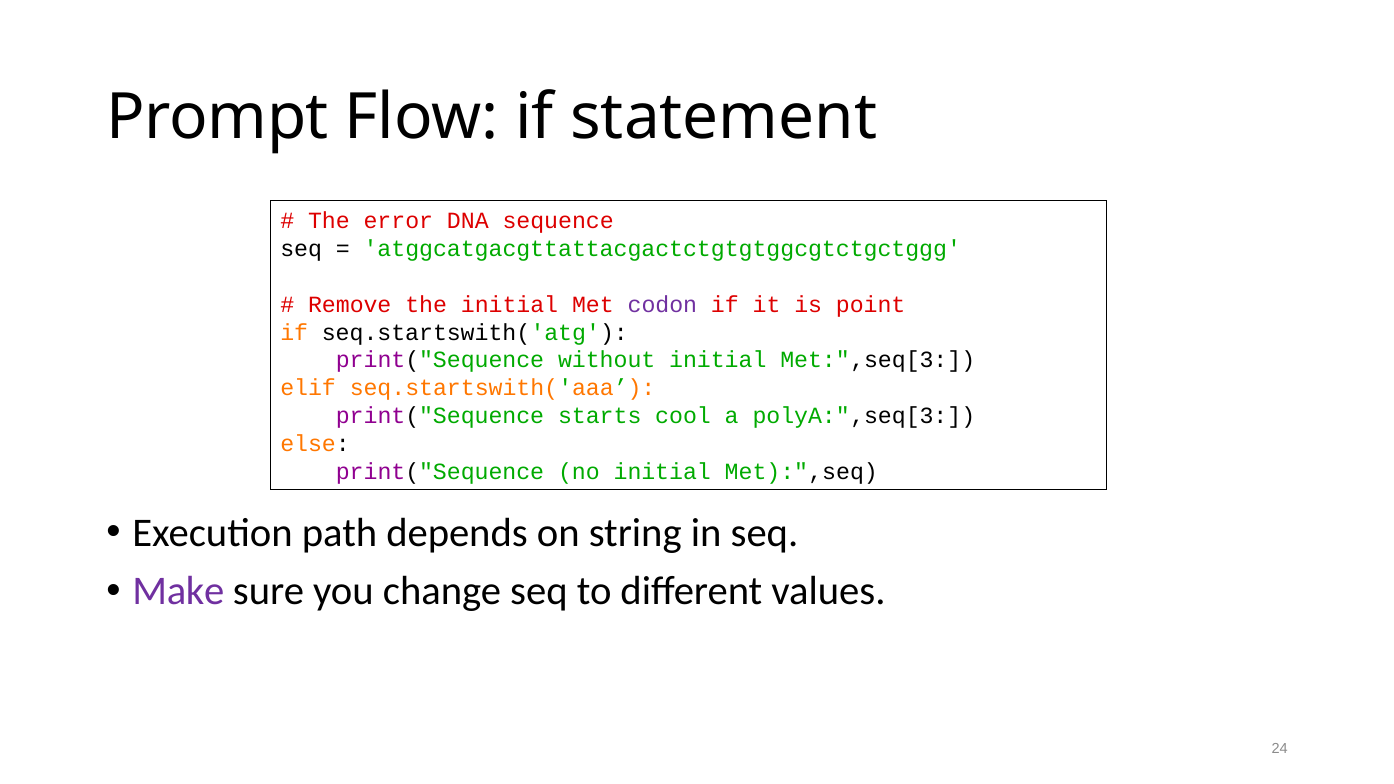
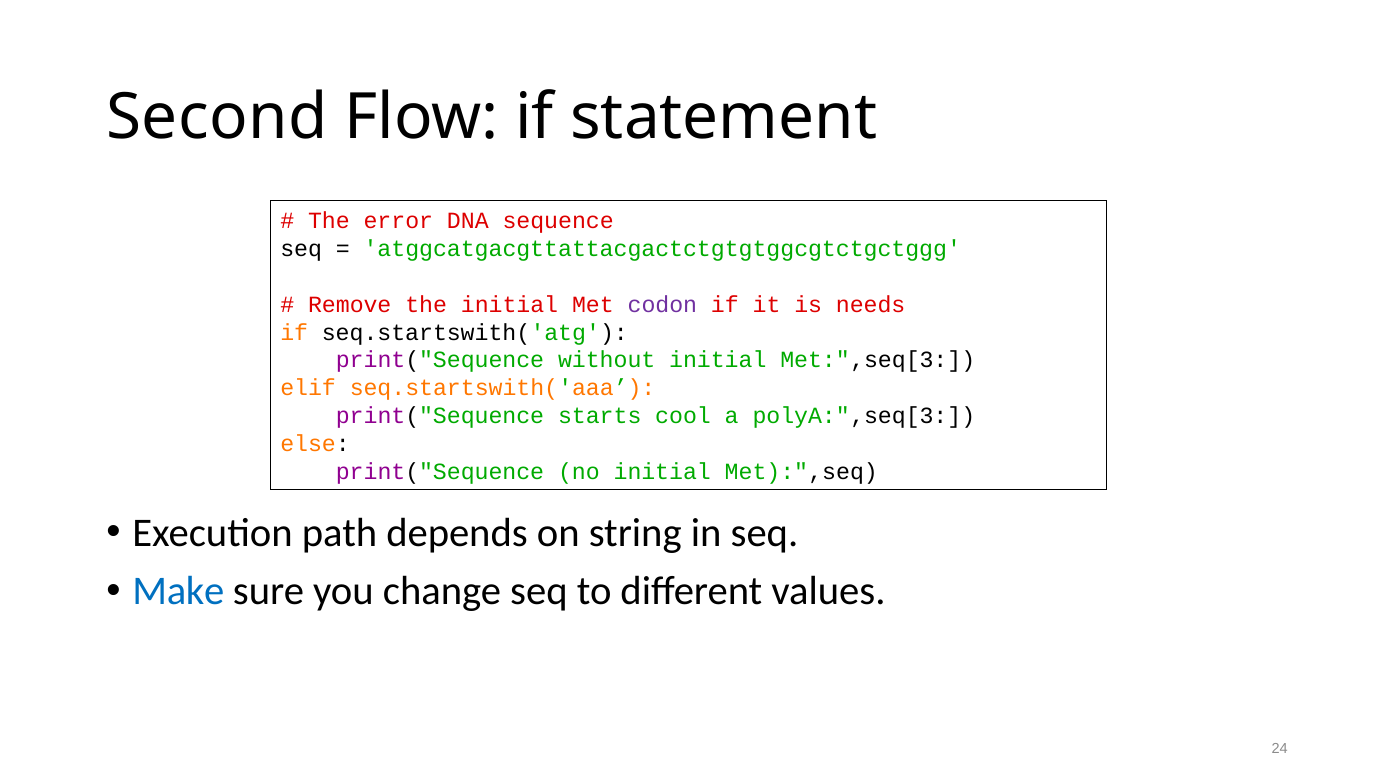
Prompt: Prompt -> Second
point: point -> needs
Make colour: purple -> blue
